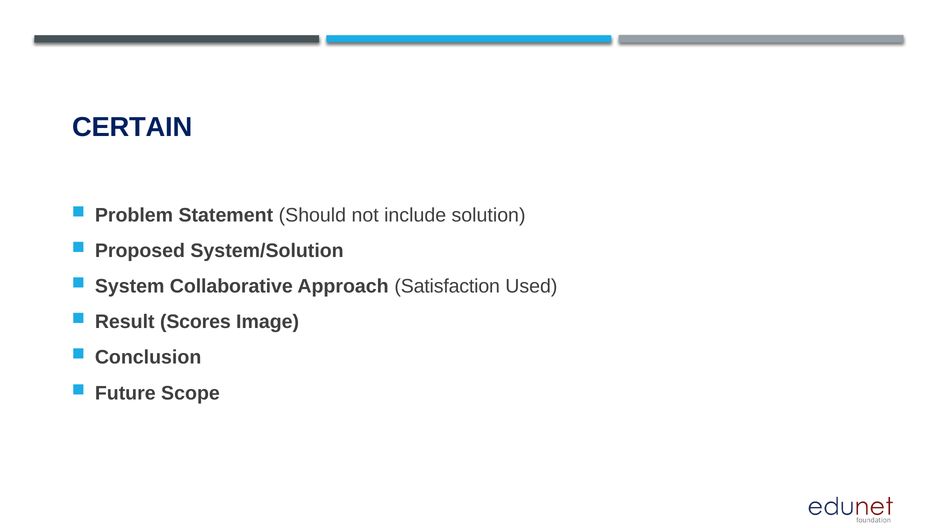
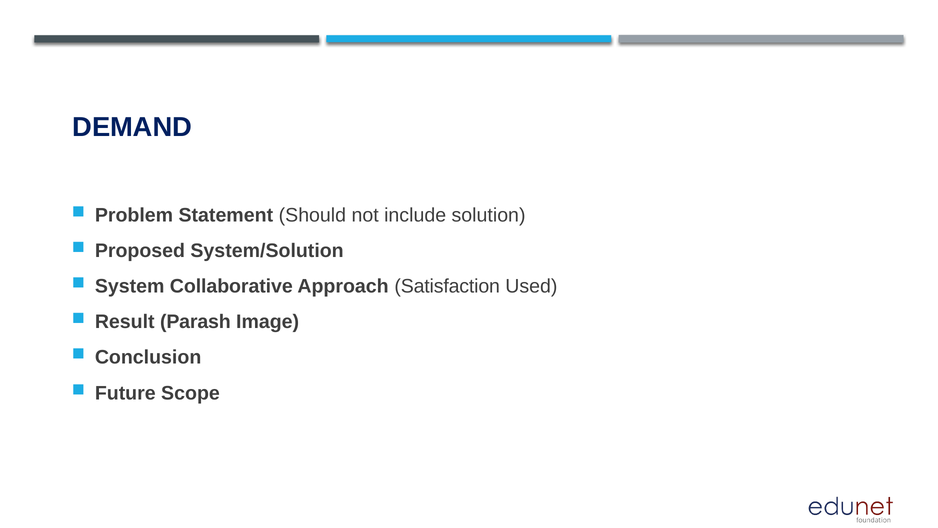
CERTAIN: CERTAIN -> DEMAND
Scores: Scores -> Parash
